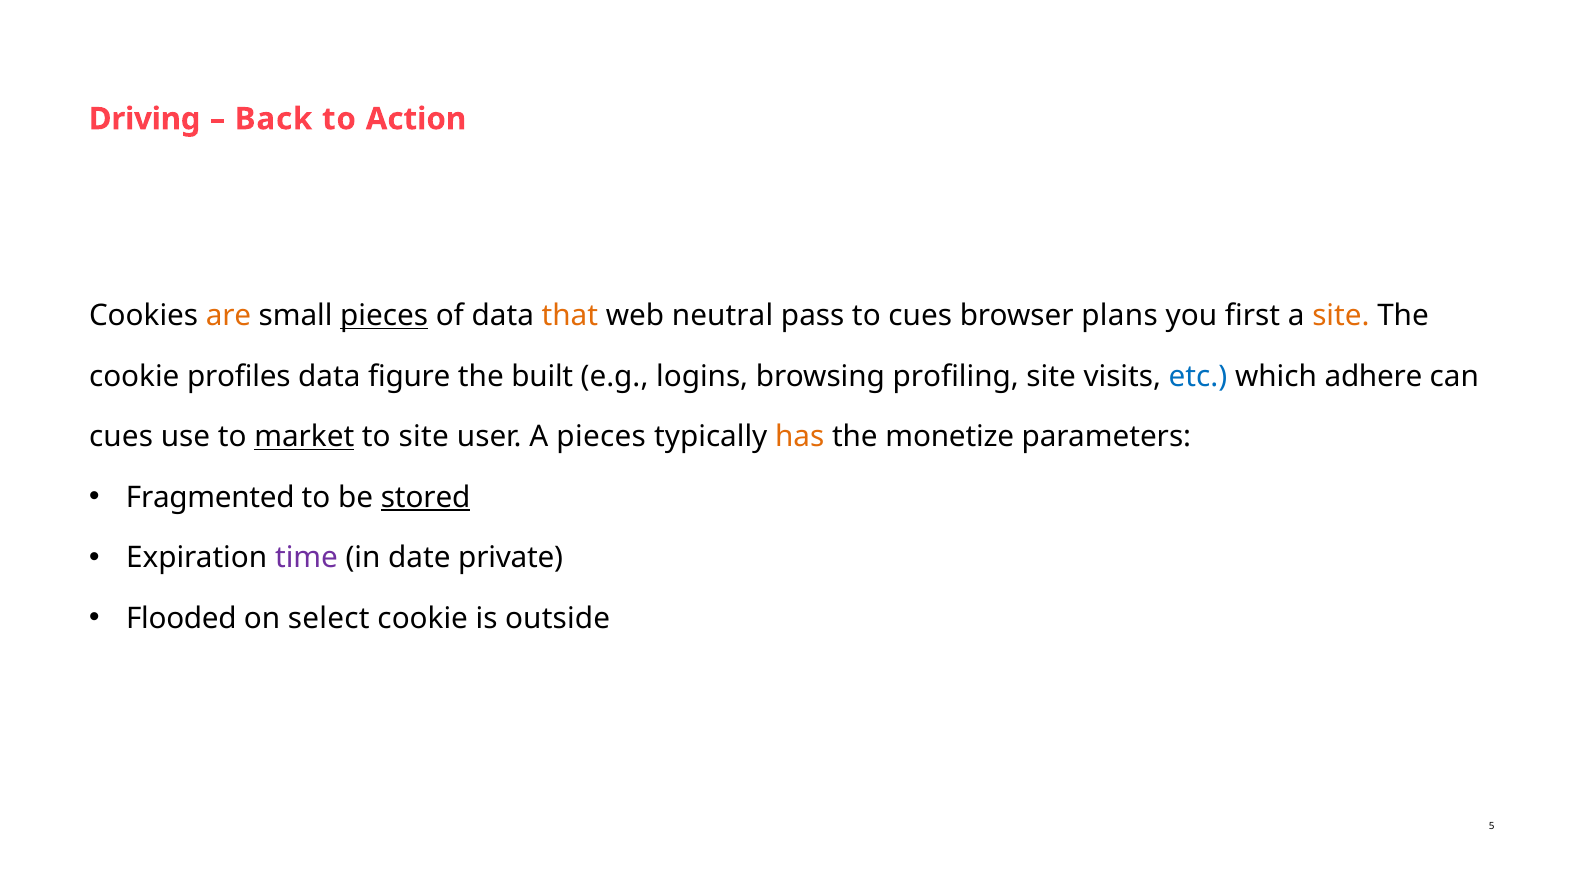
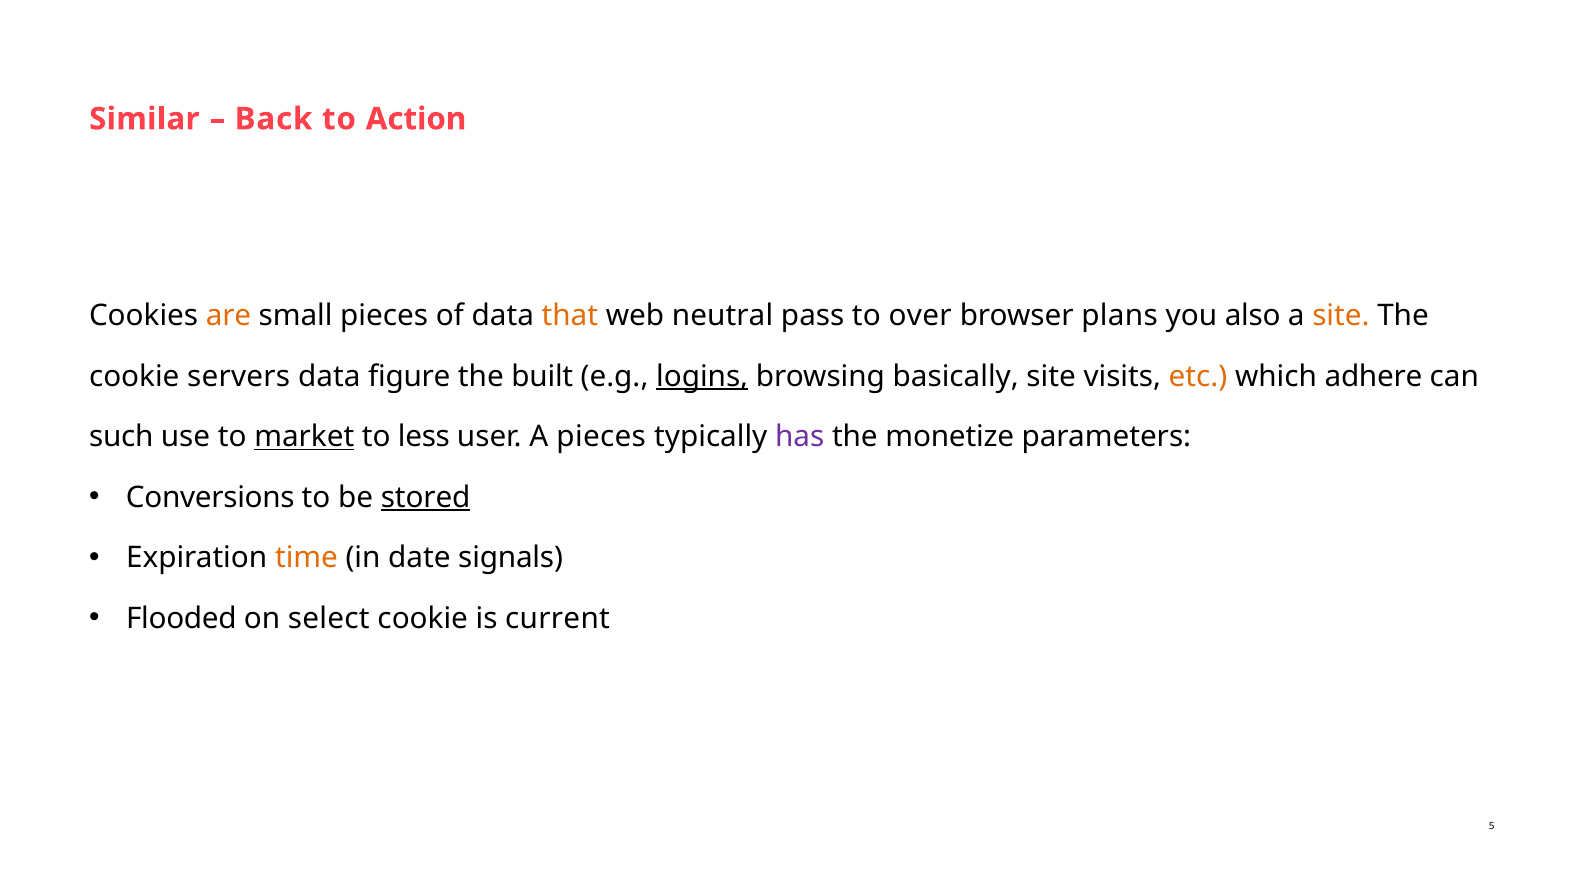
Driving: Driving -> Similar
pieces at (384, 316) underline: present -> none
to cues: cues -> over
first: first -> also
profiles: profiles -> servers
logins underline: none -> present
profiling: profiling -> basically
etc colour: blue -> orange
cues at (121, 437): cues -> such
to site: site -> less
has colour: orange -> purple
Fragmented: Fragmented -> Conversions
time colour: purple -> orange
private: private -> signals
outside: outside -> current
